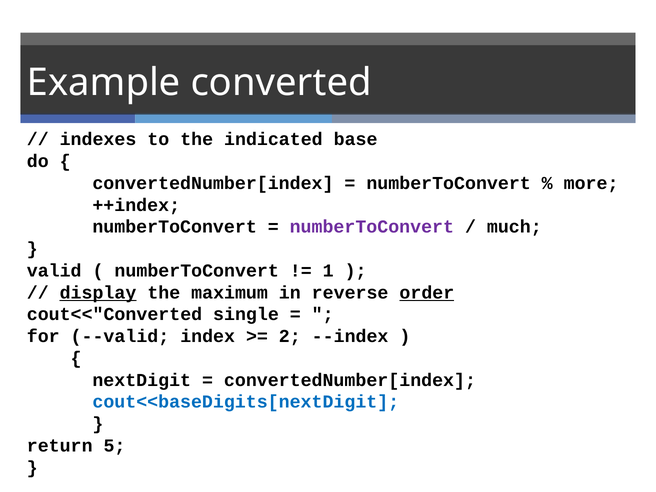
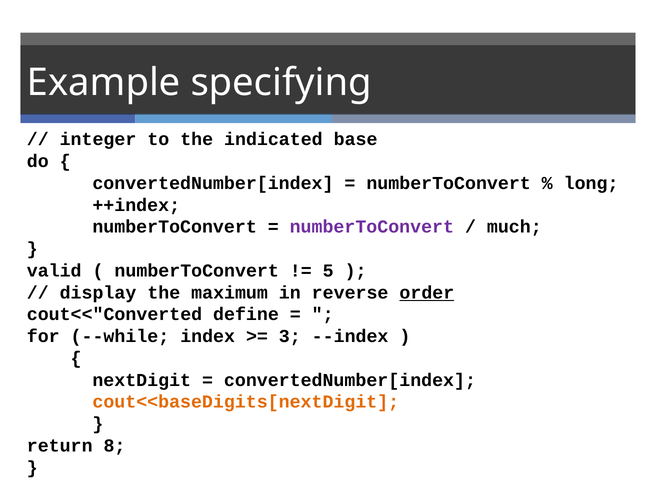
converted: converted -> specifying
indexes: indexes -> integer
more: more -> long
1: 1 -> 5
display underline: present -> none
single: single -> define
--valid: --valid -> --while
2: 2 -> 3
cout<<baseDigits[nextDigit colour: blue -> orange
5: 5 -> 8
